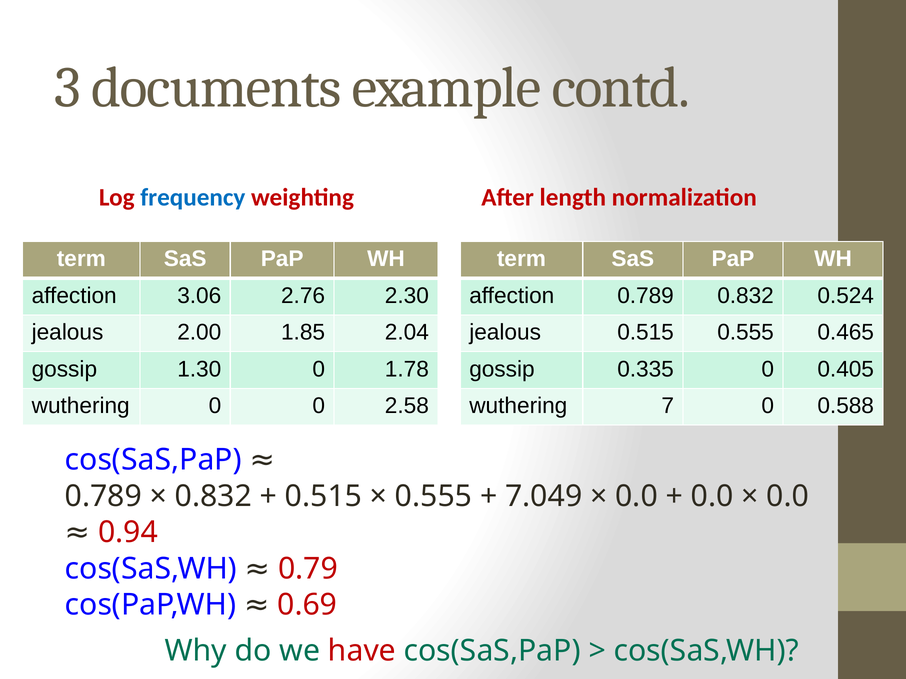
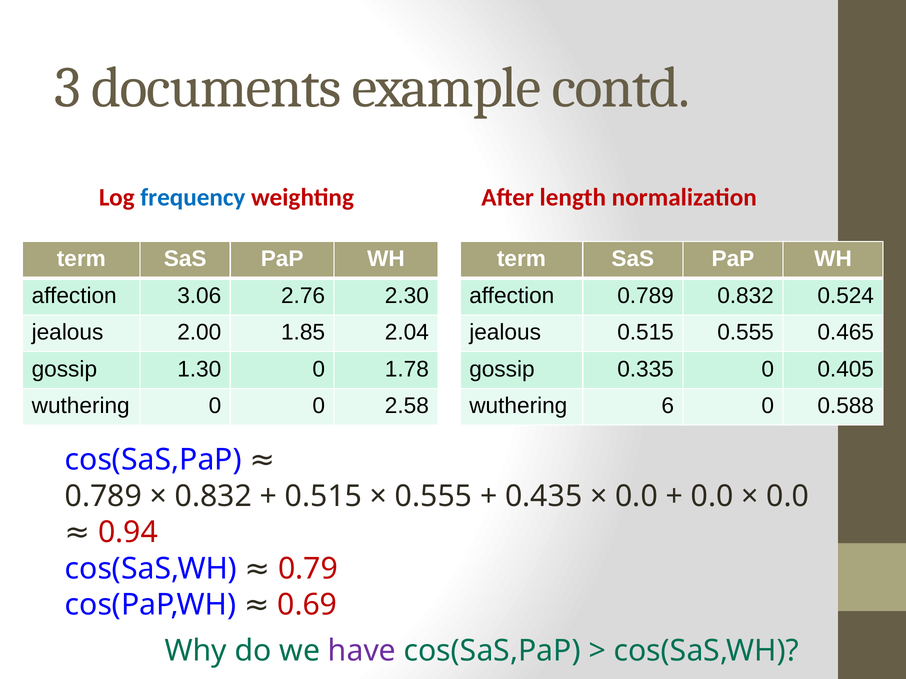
7: 7 -> 6
7.049: 7.049 -> 0.435
have colour: red -> purple
